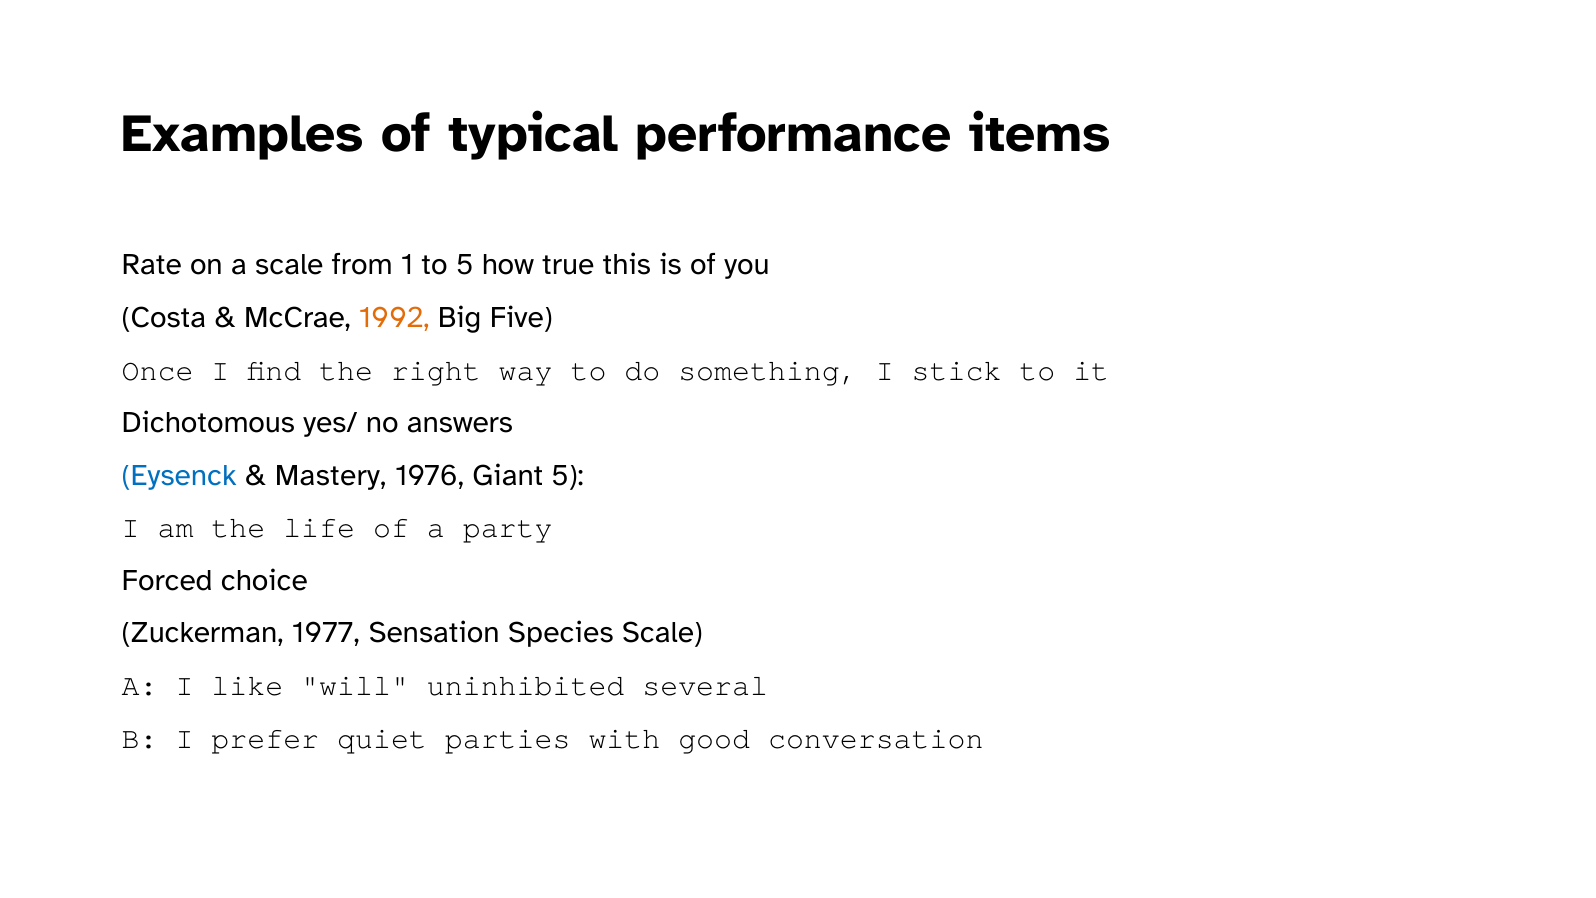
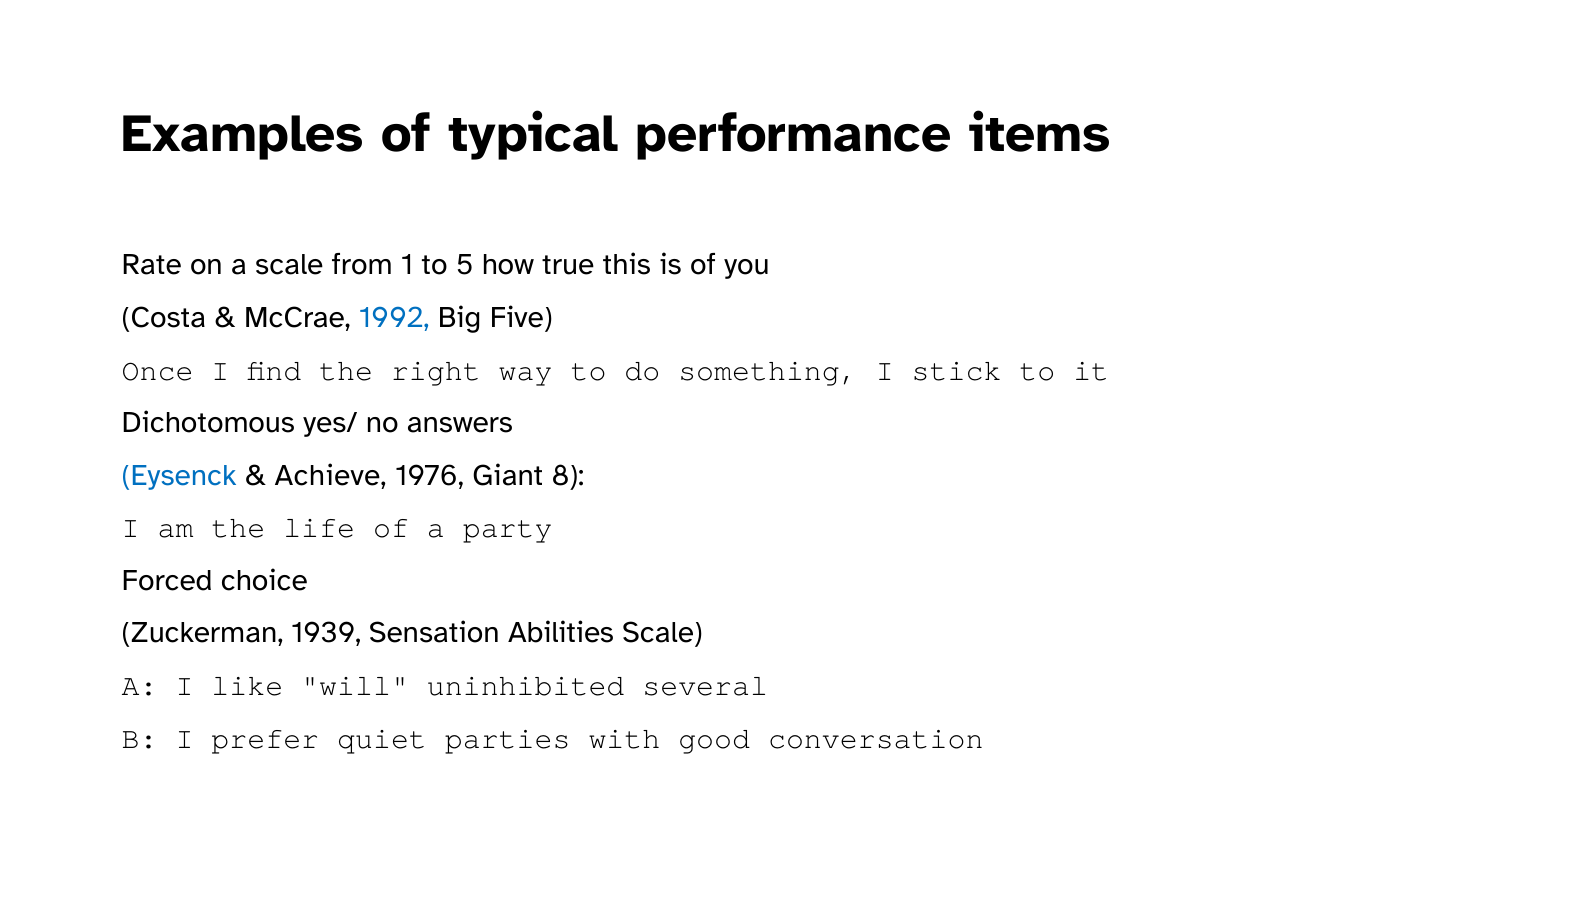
1992 colour: orange -> blue
Mastery: Mastery -> Achieve
Giant 5: 5 -> 8
1977: 1977 -> 1939
Species: Species -> Abilities
